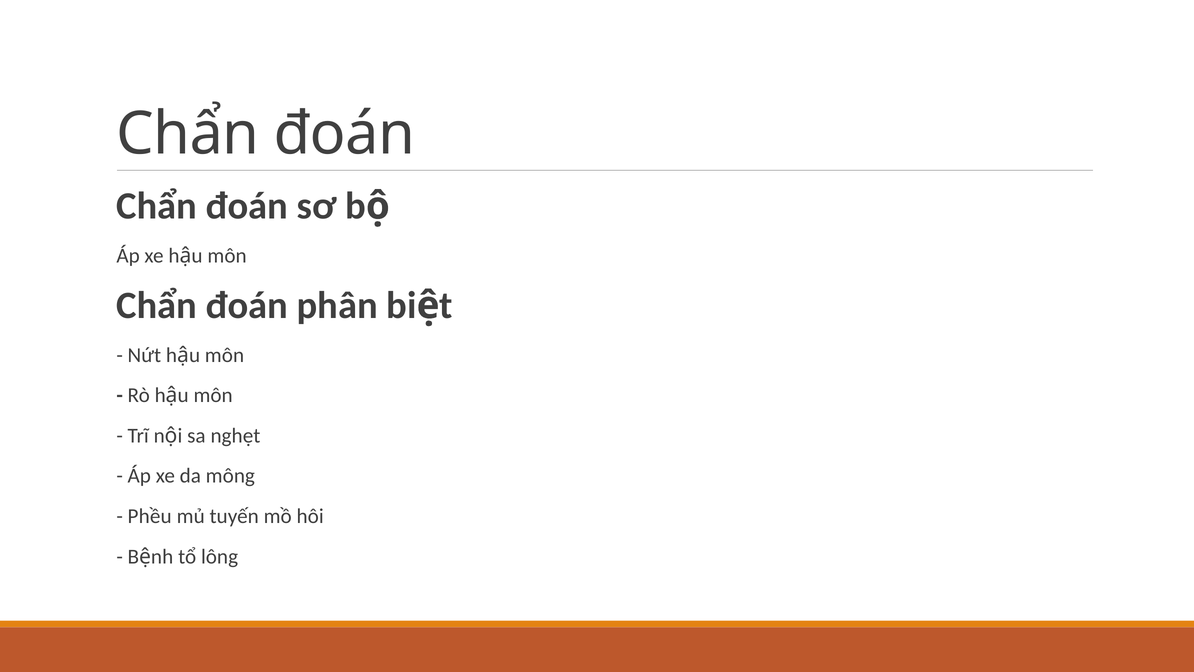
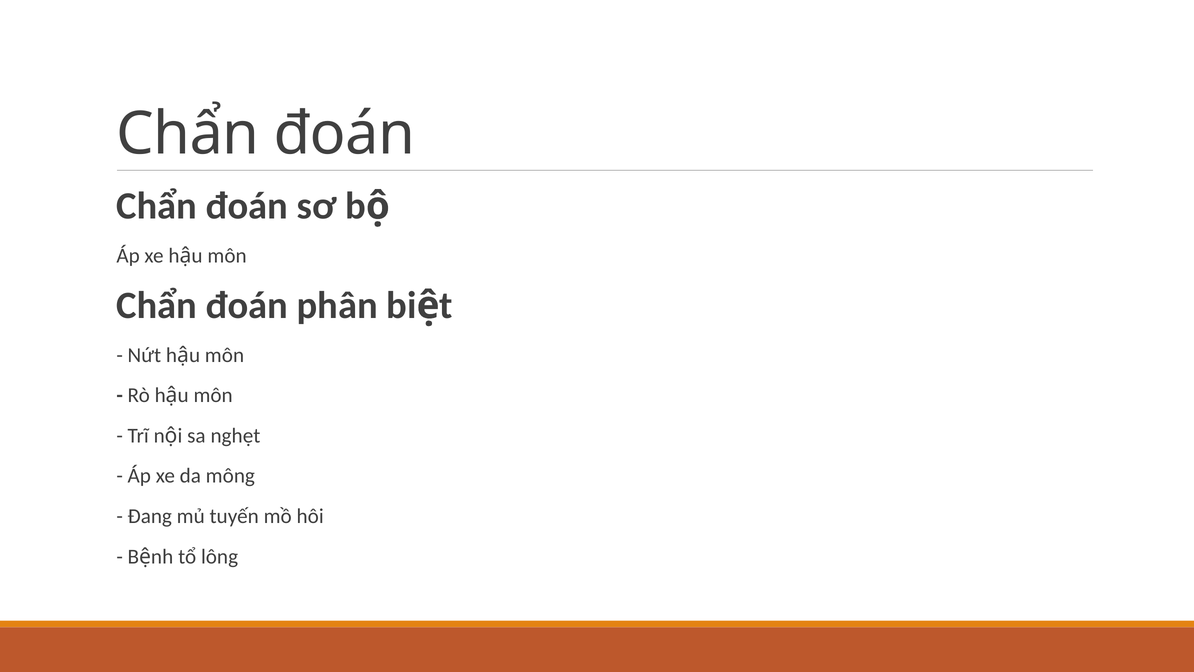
Phều: Phều -> Đang
